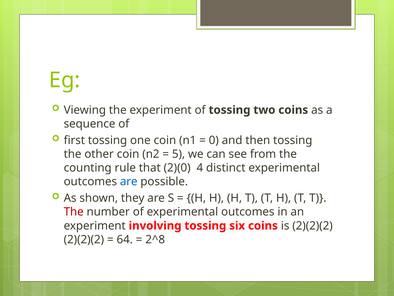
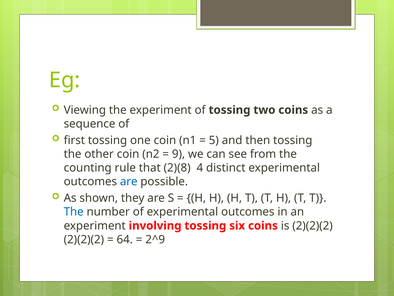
0: 0 -> 5
5: 5 -> 9
2)(0: 2)(0 -> 2)(8
The at (74, 212) colour: red -> blue
2^8: 2^8 -> 2^9
